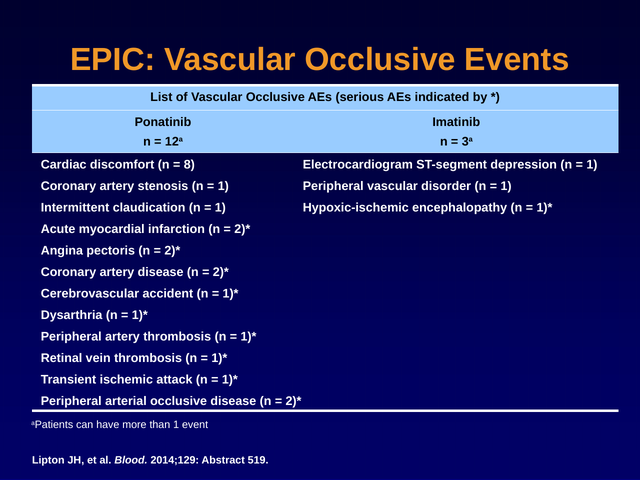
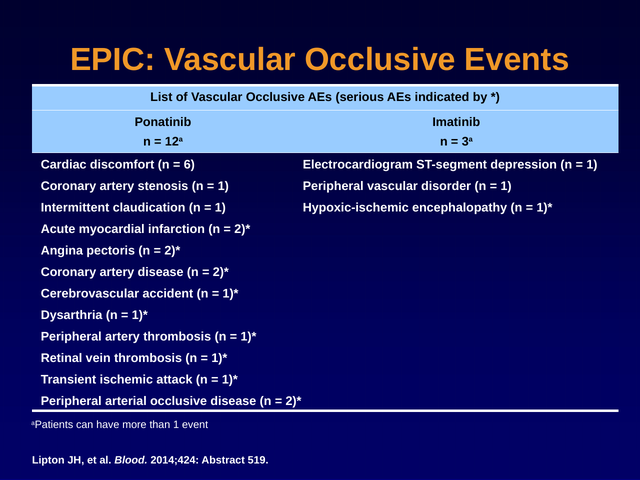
8: 8 -> 6
2014;129: 2014;129 -> 2014;424
